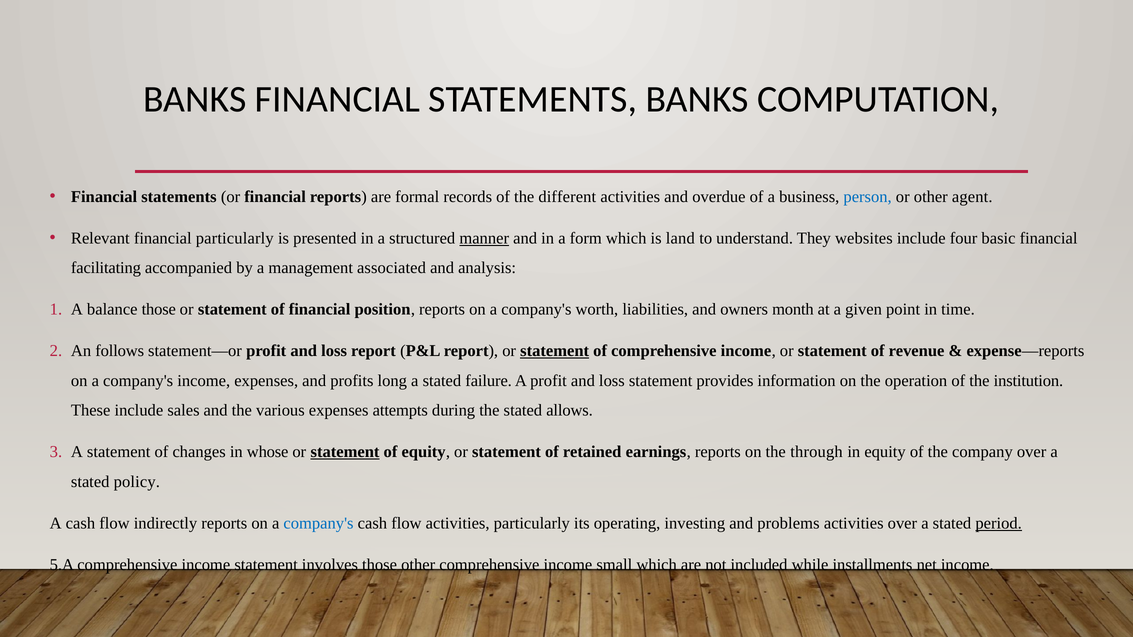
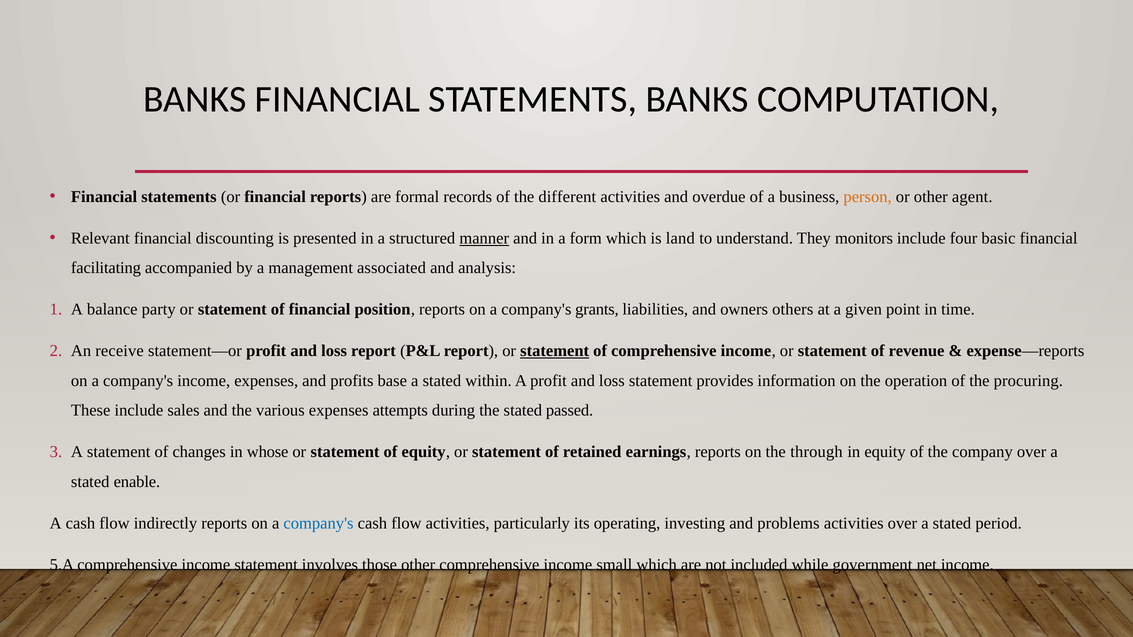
person colour: blue -> orange
financial particularly: particularly -> discounting
websites: websites -> monitors
balance those: those -> party
worth: worth -> grants
month: month -> others
follows: follows -> receive
long: long -> base
failure: failure -> within
institution: institution -> procuring
allows: allows -> passed
statement at (345, 452) underline: present -> none
policy: policy -> enable
period underline: present -> none
installments: installments -> government
